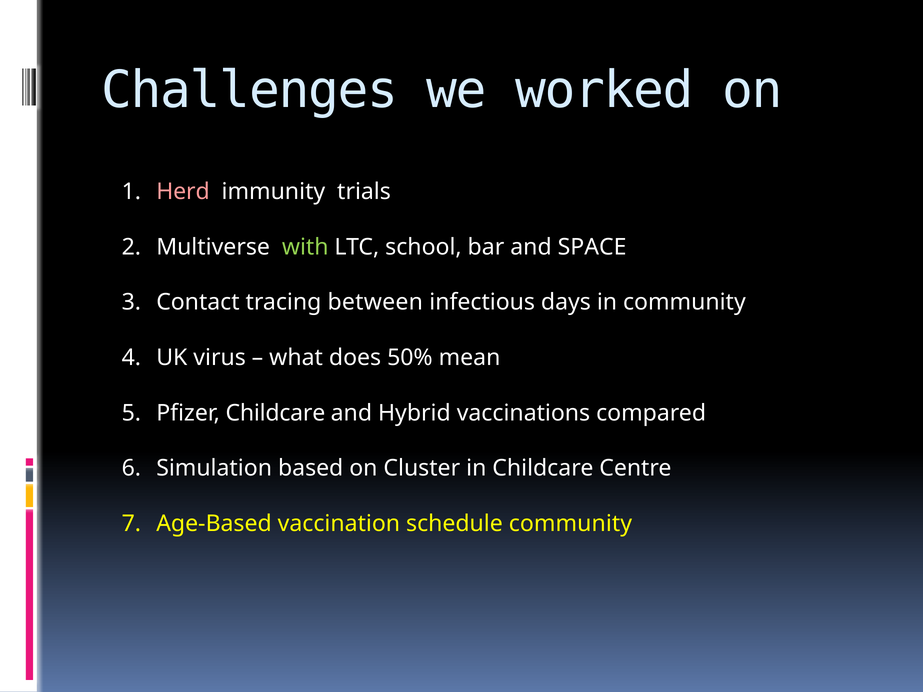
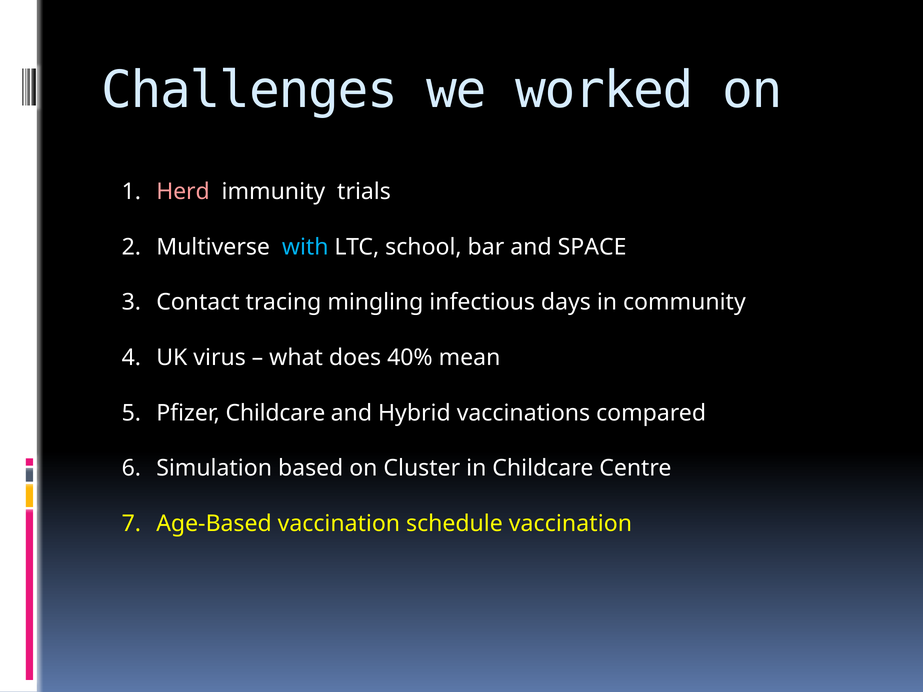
with colour: light green -> light blue
between: between -> mingling
50%: 50% -> 40%
schedule community: community -> vaccination
